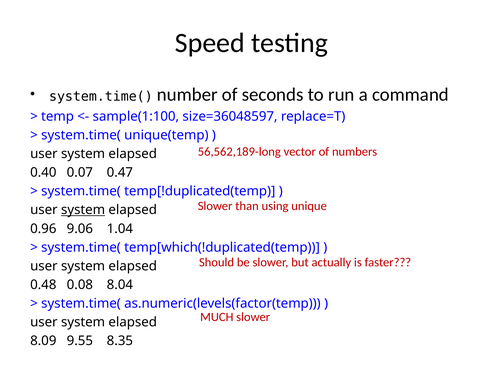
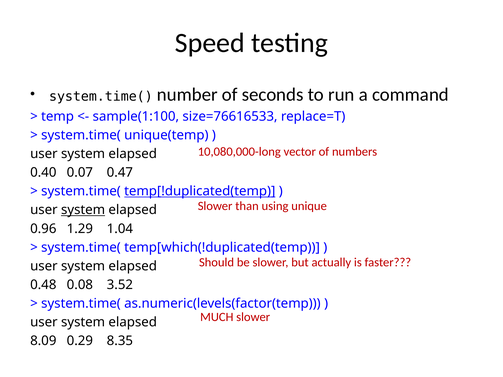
size=36048597: size=36048597 -> size=76616533
56,562,189-long: 56,562,189-long -> 10,080,000-long
temp[!duplicated(temp underline: none -> present
9.06: 9.06 -> 1.29
8.04: 8.04 -> 3.52
9.55: 9.55 -> 0.29
